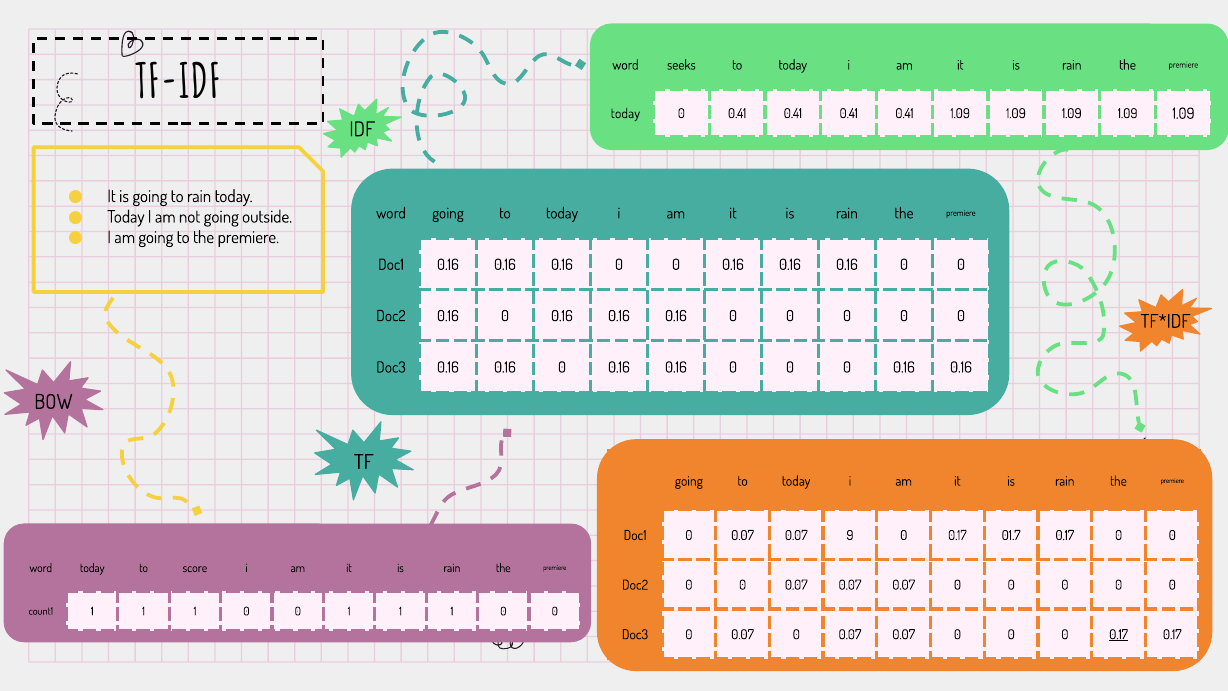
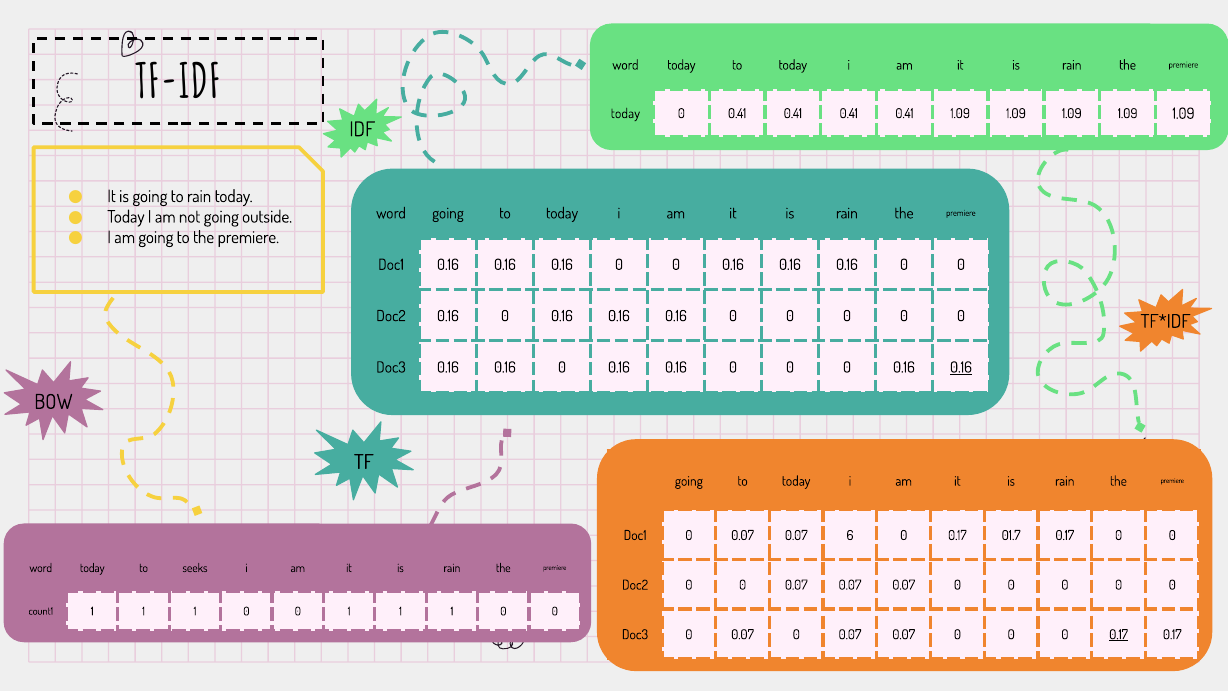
seeks at (681, 65): seeks -> today
0.16 at (961, 367) underline: none -> present
9: 9 -> 6
score: score -> seeks
